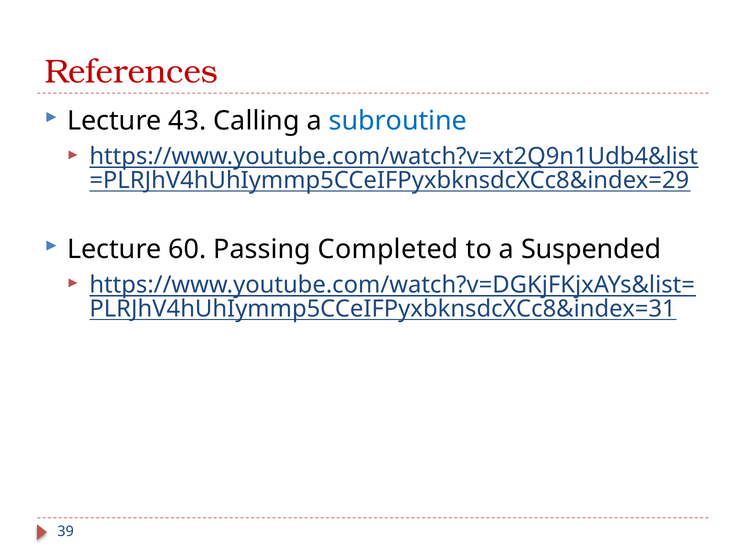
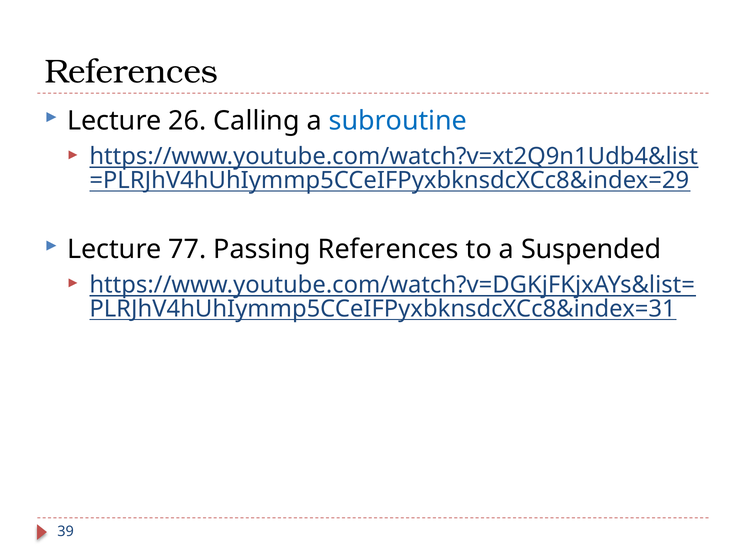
References at (131, 72) colour: red -> black
43: 43 -> 26
60: 60 -> 77
Passing Completed: Completed -> References
